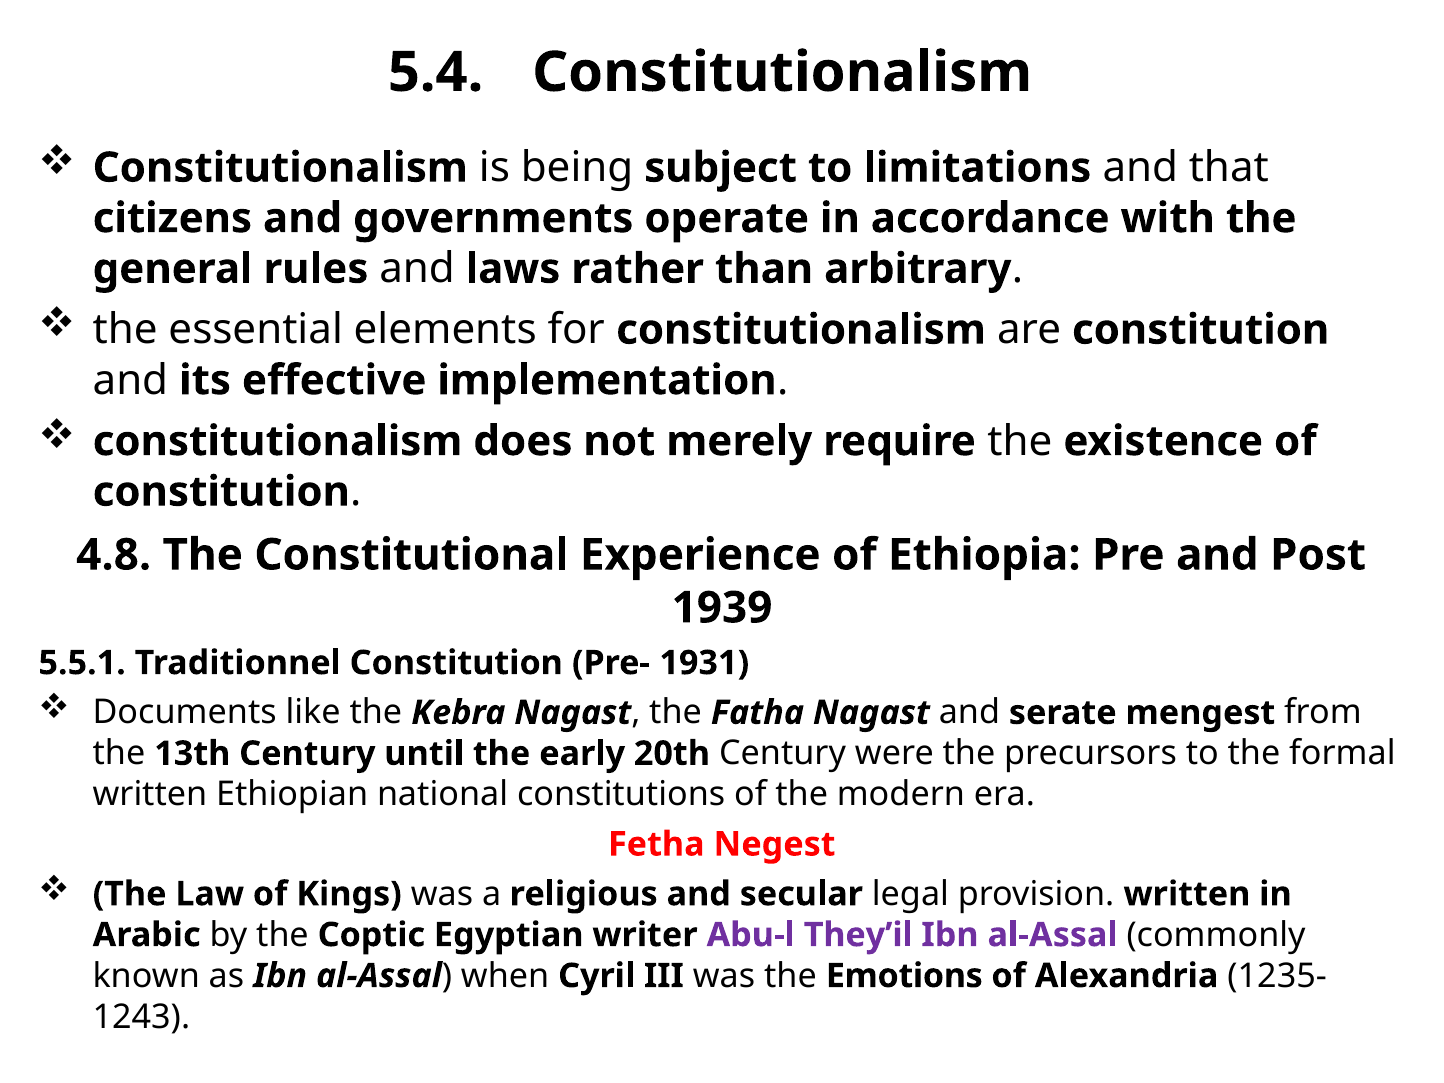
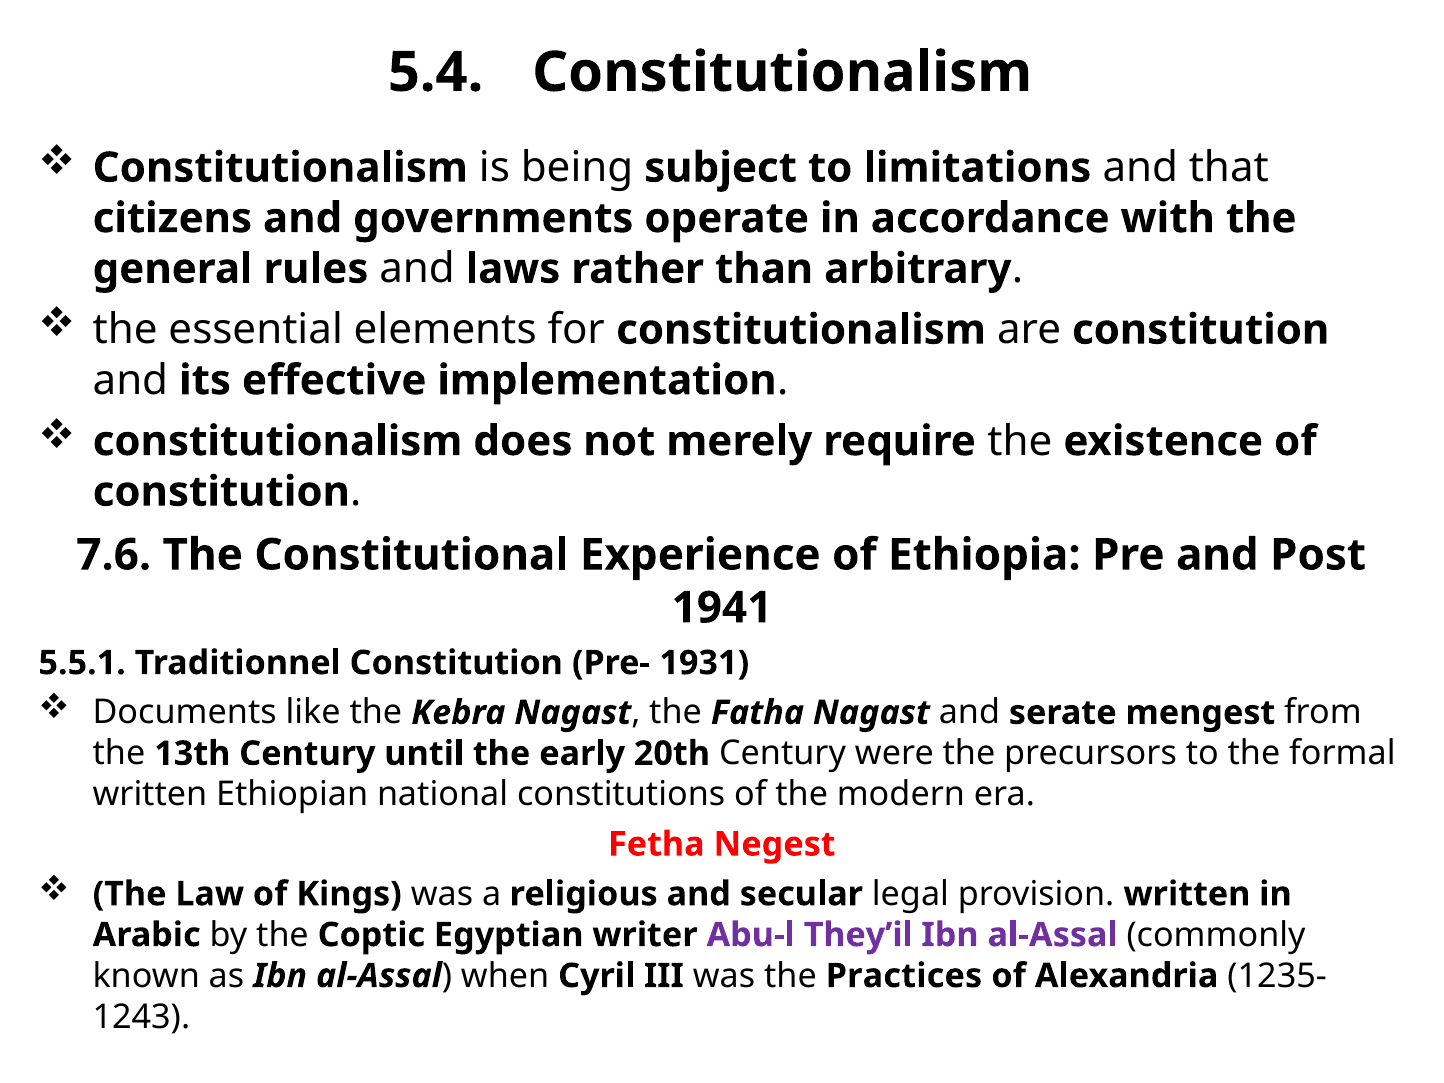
4.8: 4.8 -> 7.6
1939: 1939 -> 1941
Emotions: Emotions -> Practices
